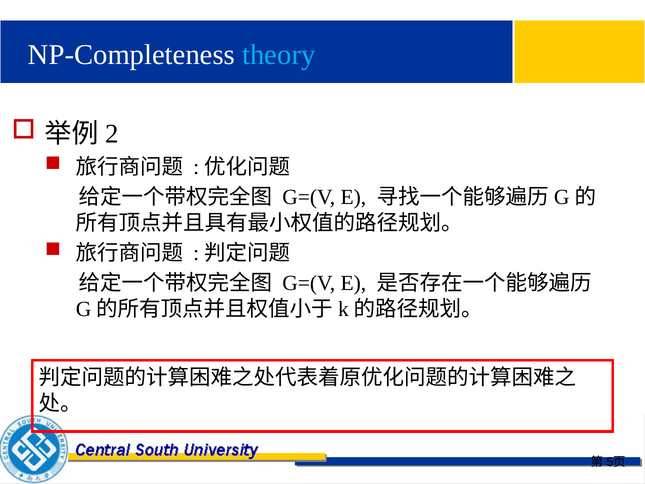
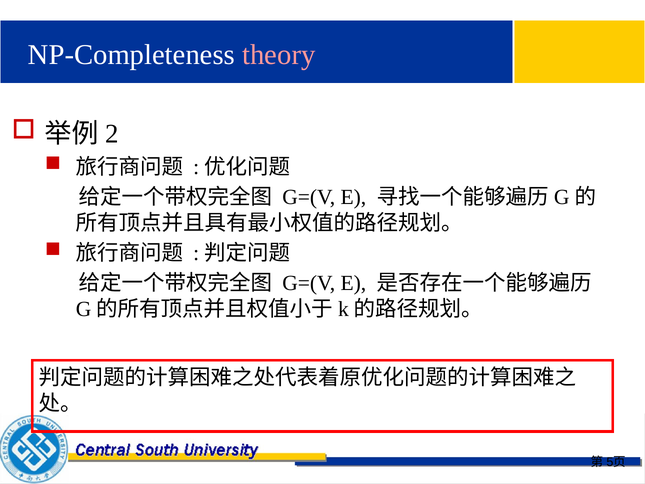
theory colour: light blue -> pink
